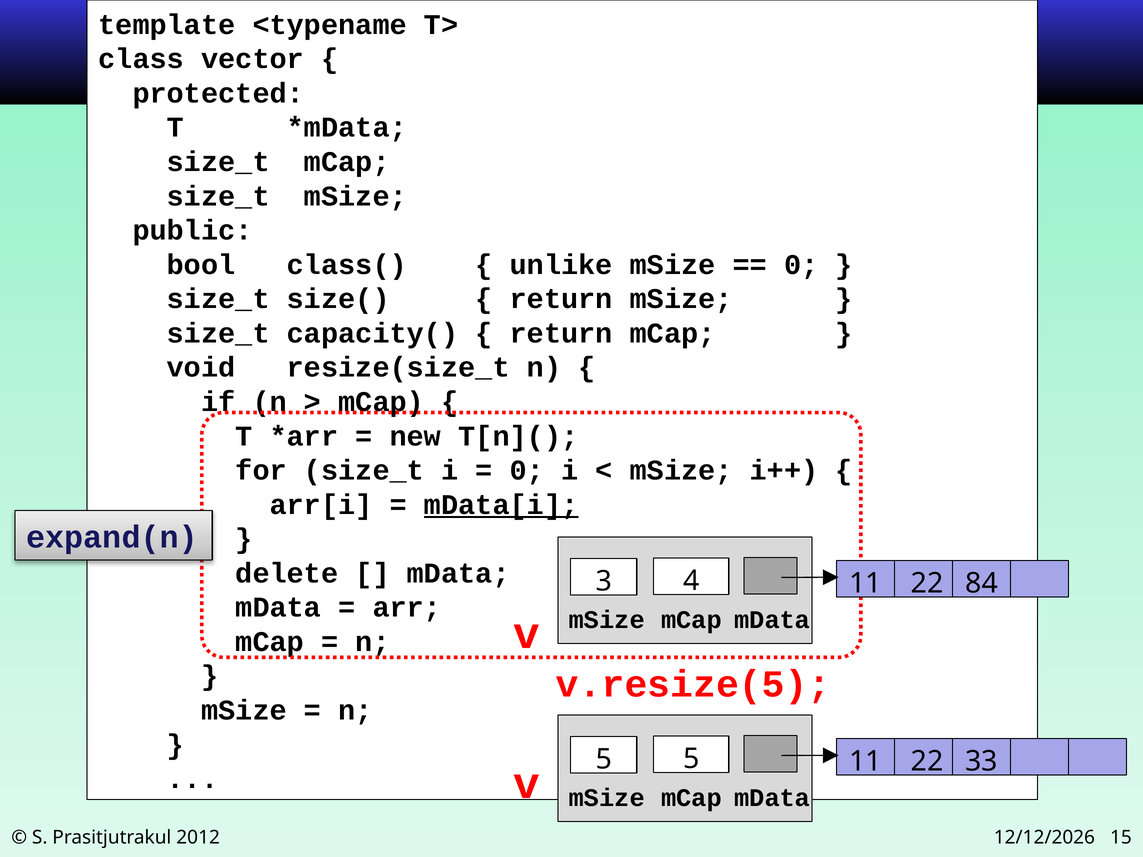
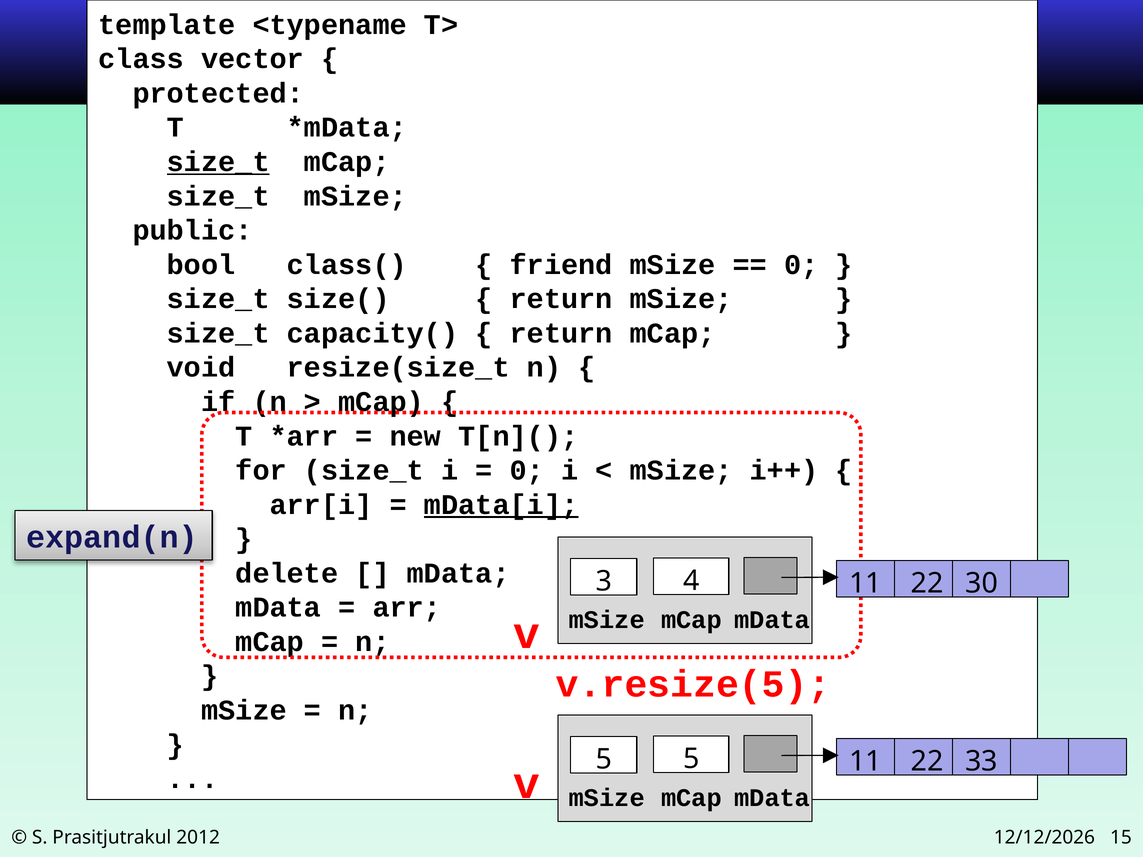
size_t at (218, 162) underline: none -> present
unlike: unlike -> friend
84: 84 -> 30
